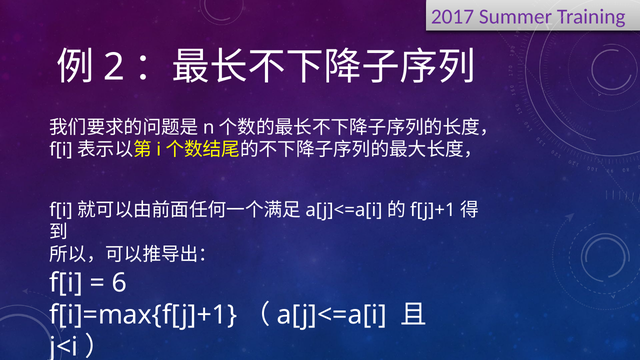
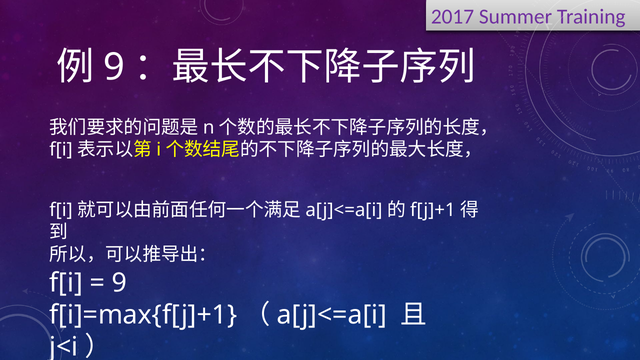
2 at (114, 67): 2 -> 9
6 at (120, 283): 6 -> 9
